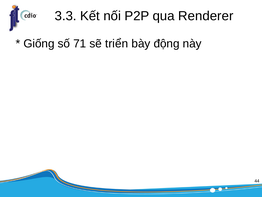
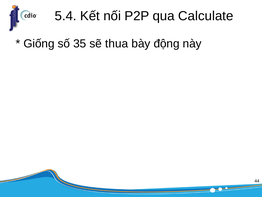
3.3: 3.3 -> 5.4
Renderer: Renderer -> Calculate
71: 71 -> 35
triển: triển -> thua
